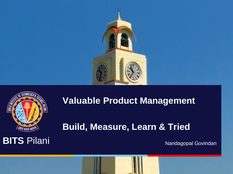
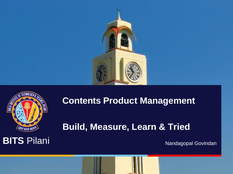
Valuable: Valuable -> Contents
